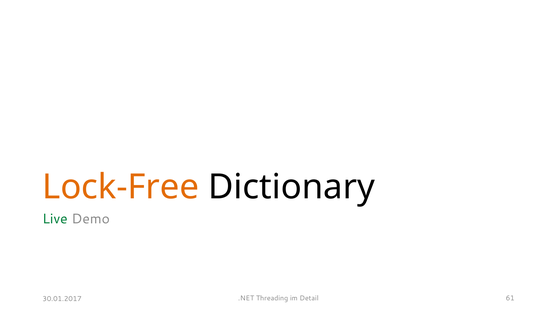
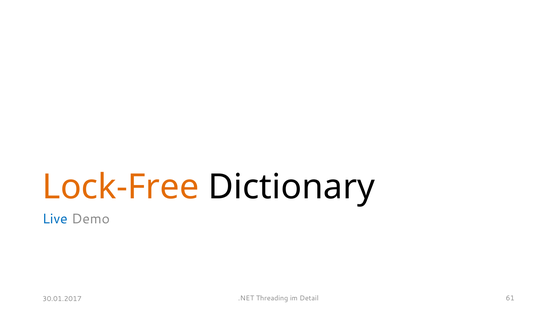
Live colour: green -> blue
